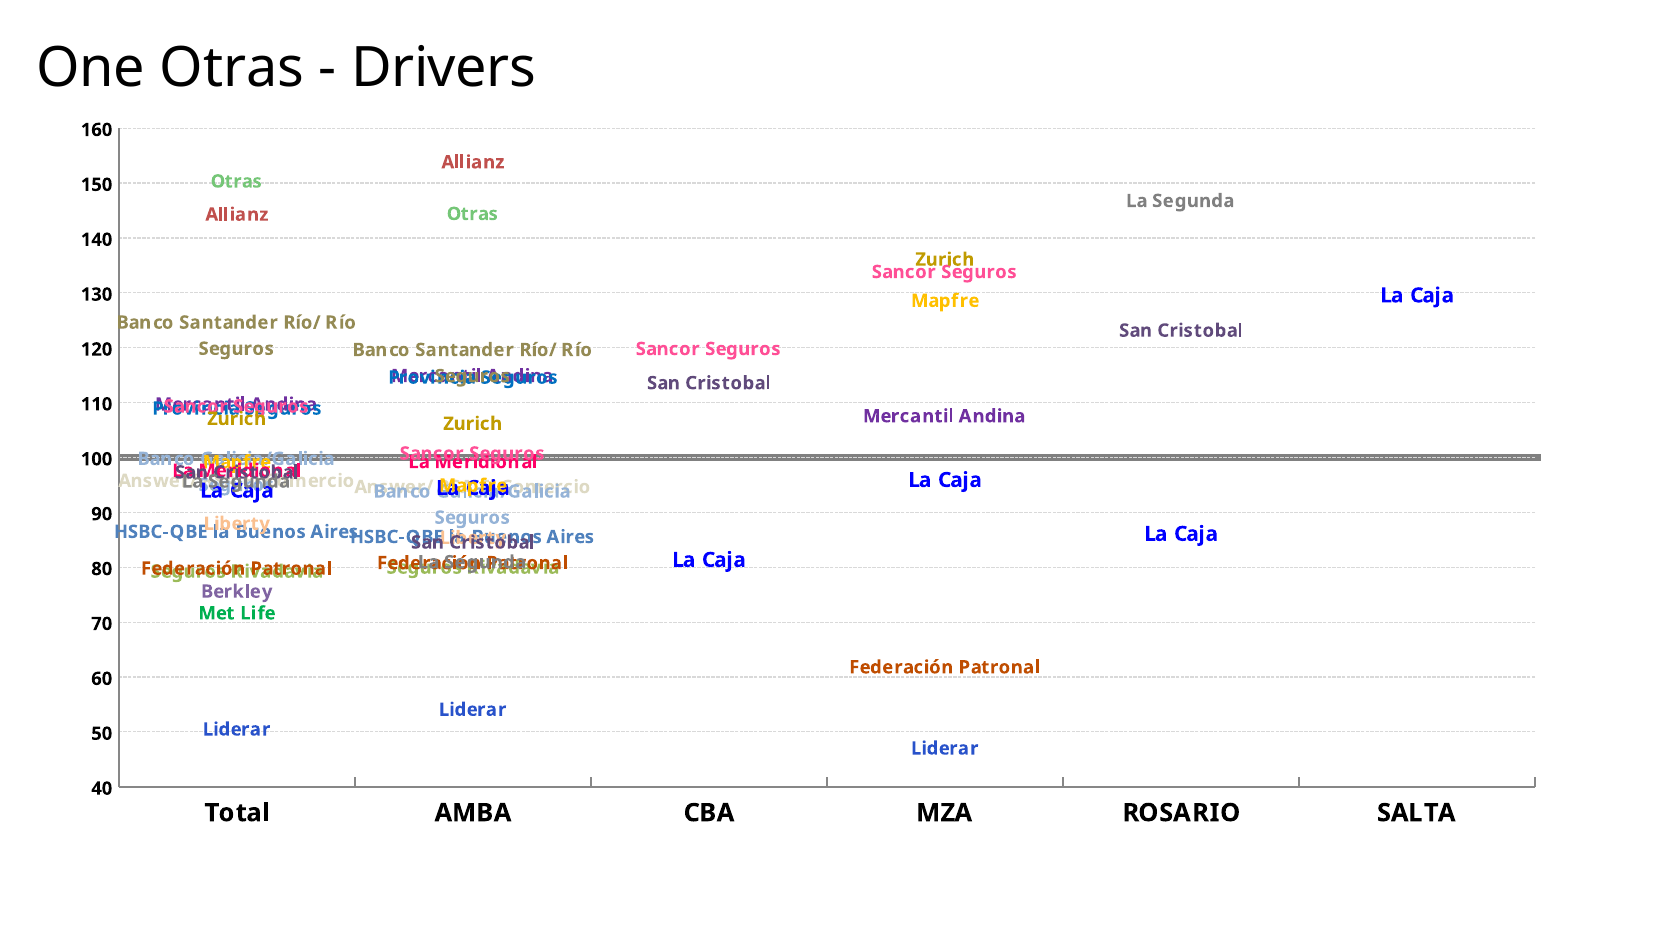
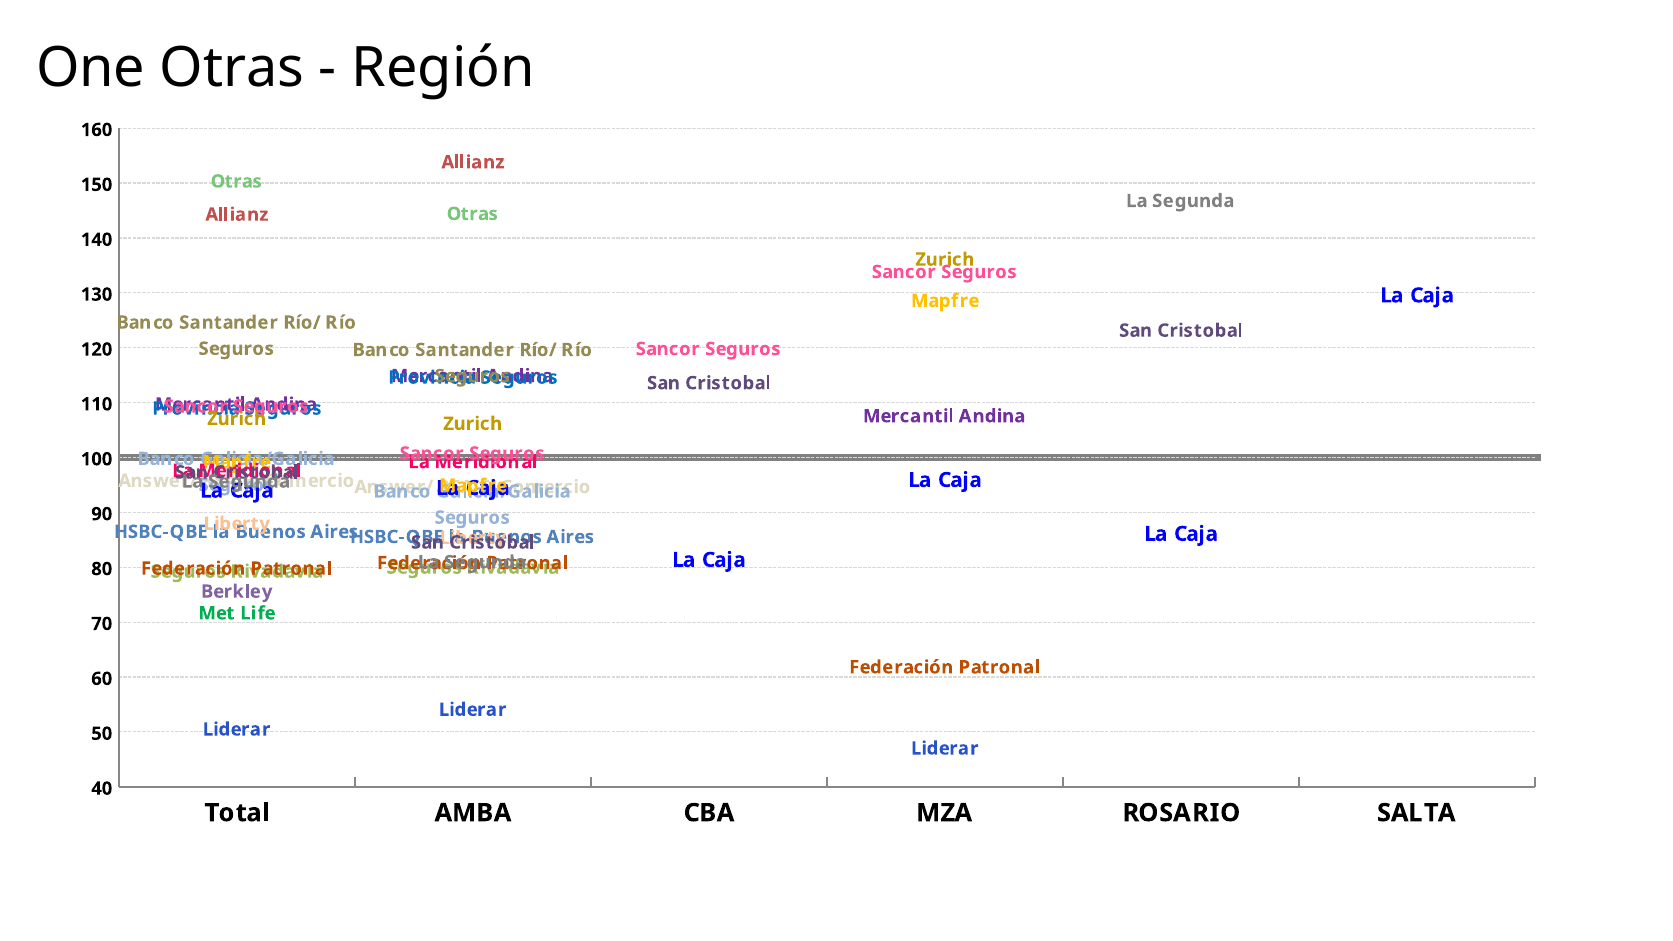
Drivers: Drivers -> Región
